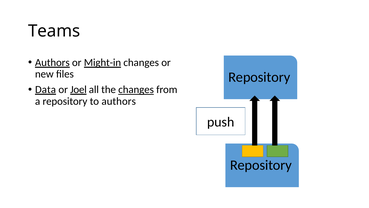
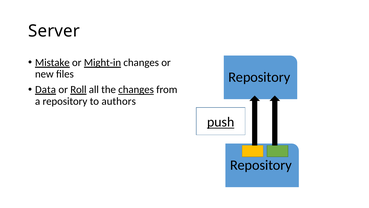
Teams: Teams -> Server
Authors at (52, 62): Authors -> Mistake
Joel: Joel -> Roll
push underline: none -> present
